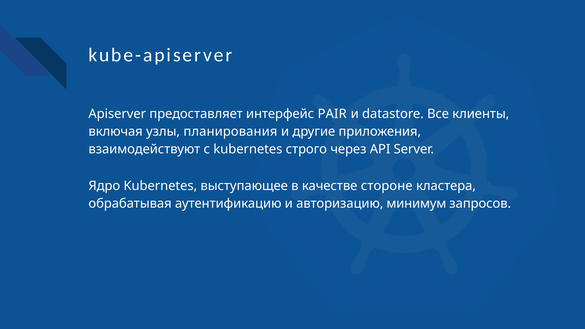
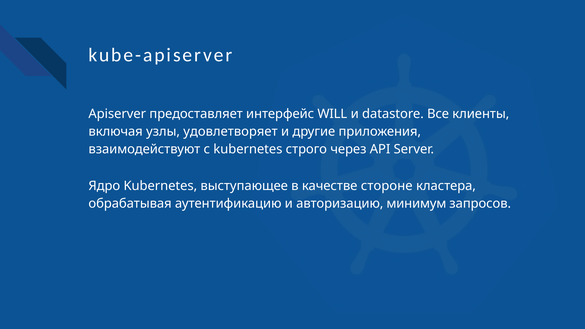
PAIR: PAIR -> WILL
планирования: планирования -> удовлетворяет
